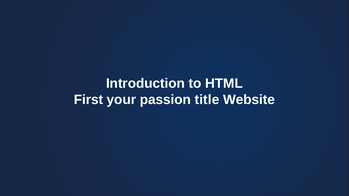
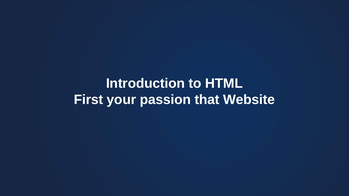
title: title -> that
